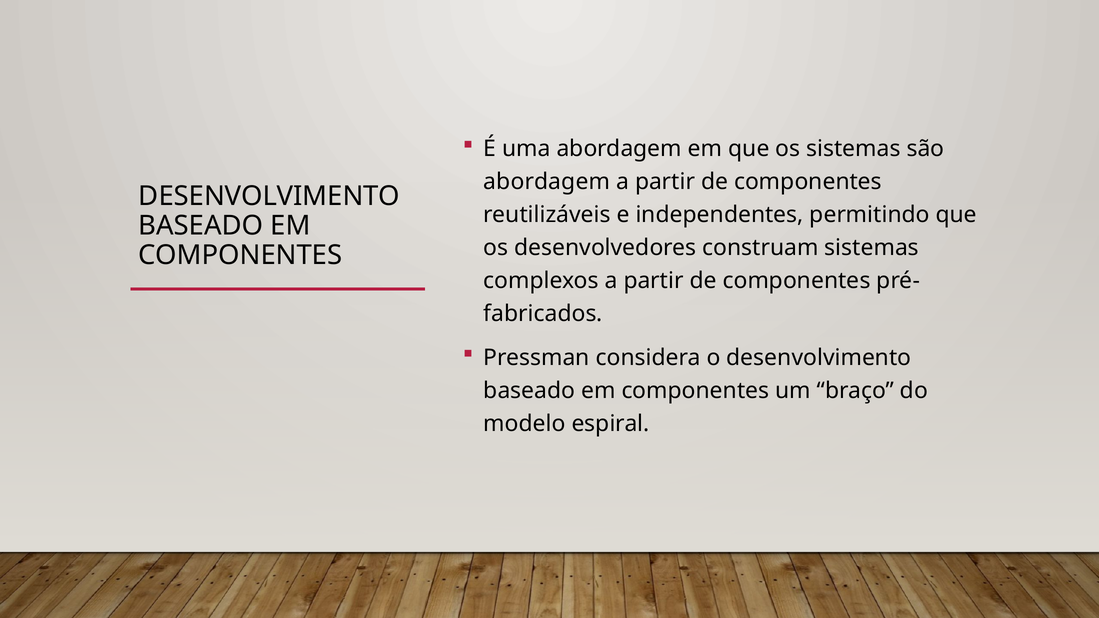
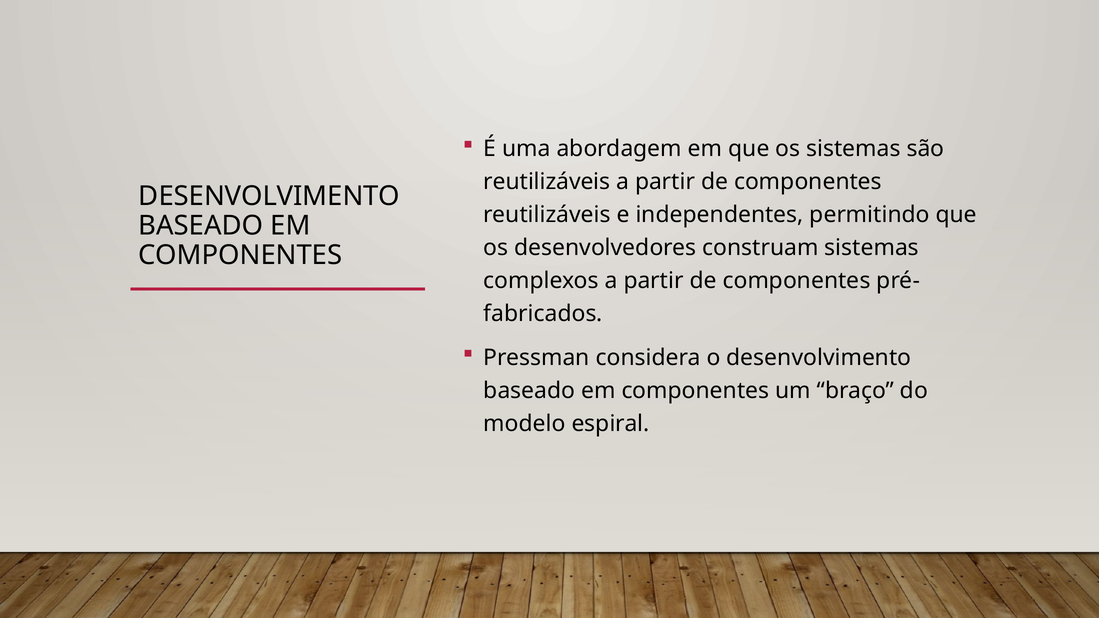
abordagem at (547, 182): abordagem -> reutilizáveis
